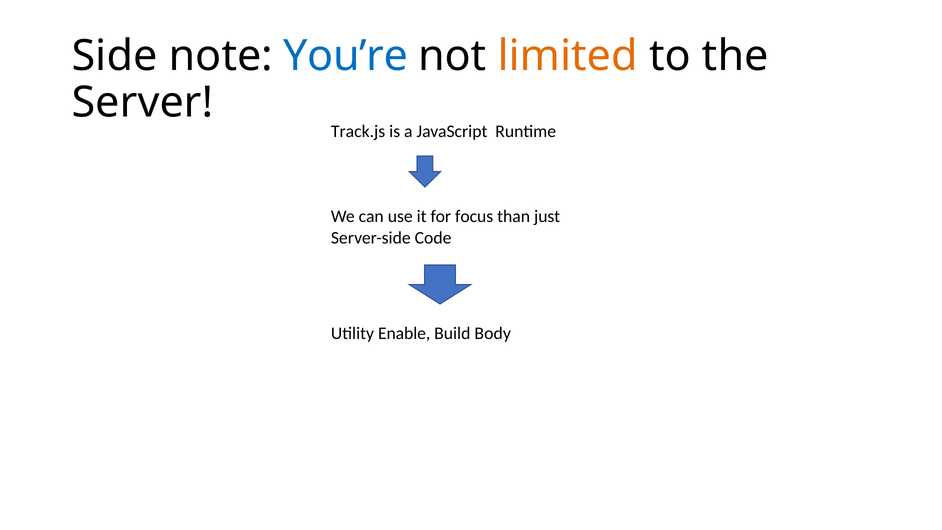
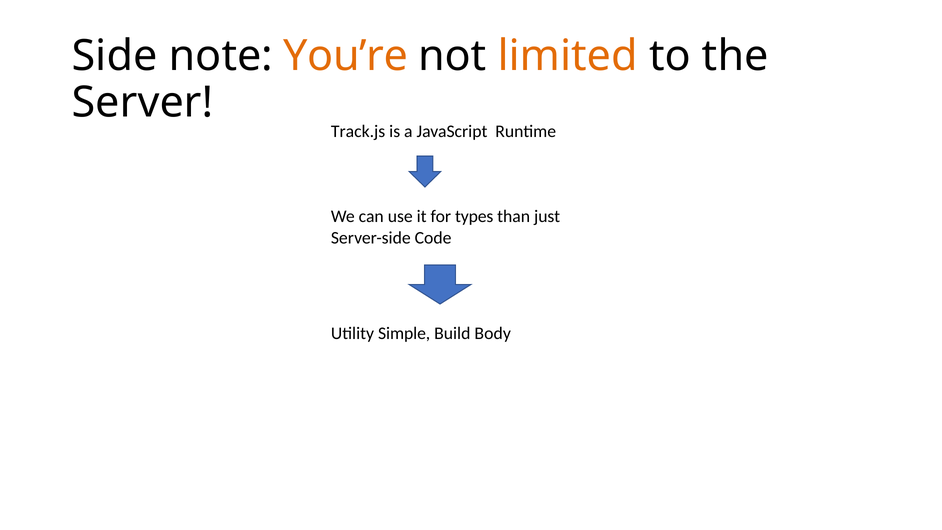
You’re colour: blue -> orange
focus: focus -> types
Enable: Enable -> Simple
